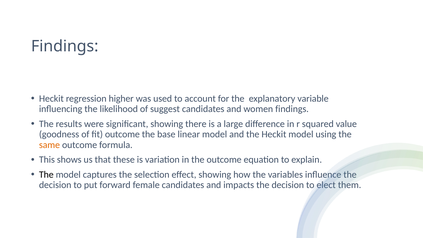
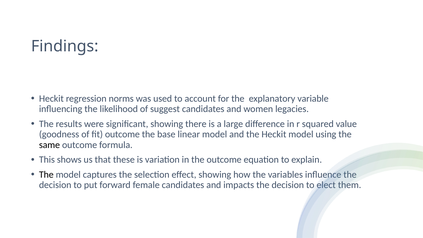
higher: higher -> norms
women findings: findings -> legacies
same colour: orange -> black
